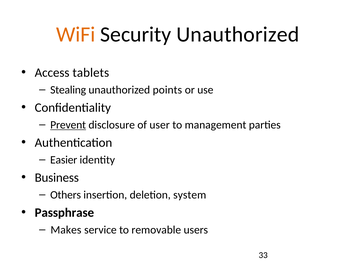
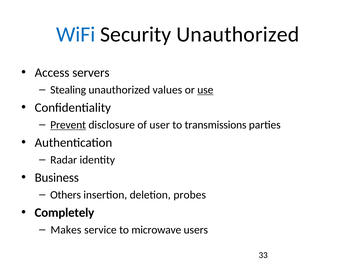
WiFi colour: orange -> blue
tablets: tablets -> servers
points: points -> values
use underline: none -> present
management: management -> transmissions
Easier: Easier -> Radar
system: system -> probes
Passphrase: Passphrase -> Completely
removable: removable -> microwave
